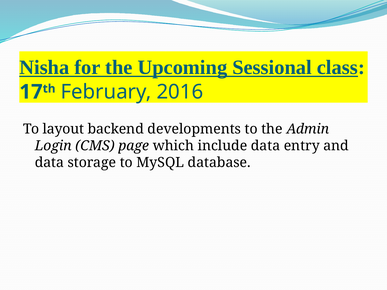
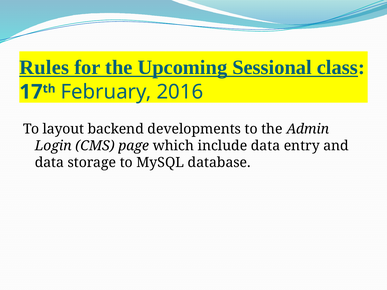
Nisha: Nisha -> Rules
